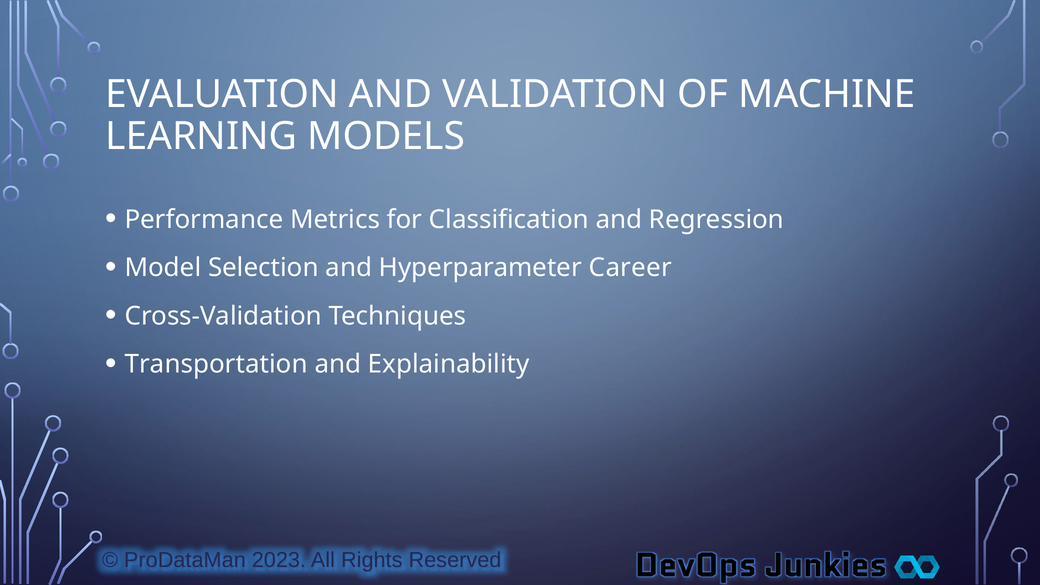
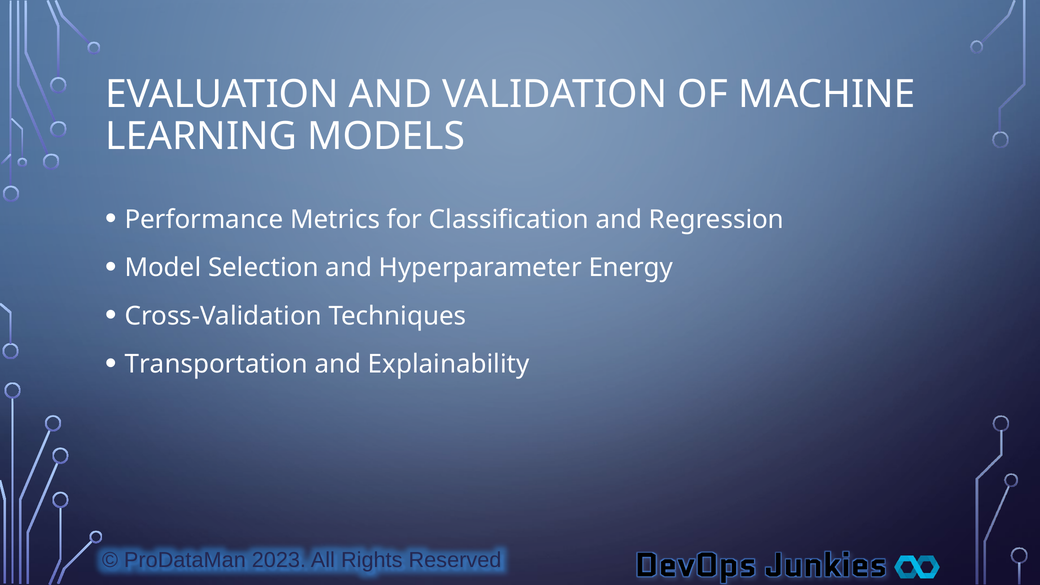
Career: Career -> Energy
